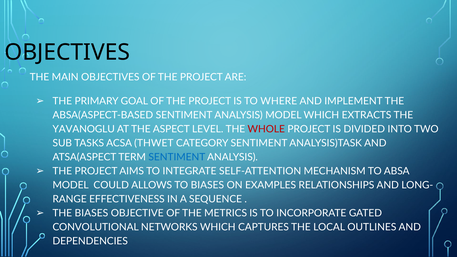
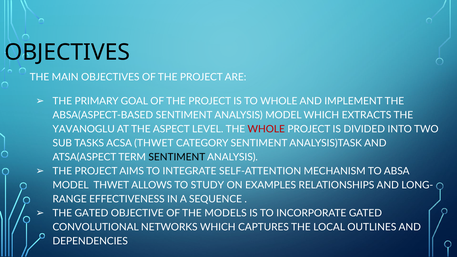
TO WHERE: WHERE -> WHOLE
SENTIMENT at (177, 157) colour: blue -> black
MODEL COULD: COULD -> THWET
TO BIASES: BIASES -> STUDY
THE BIASES: BIASES -> GATED
METRICS: METRICS -> MODELS
